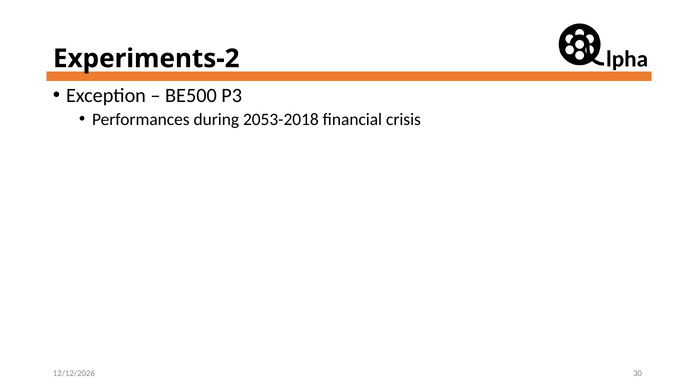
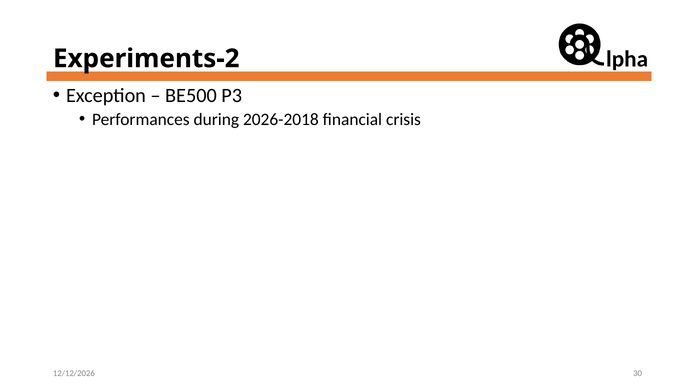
2053-2018: 2053-2018 -> 2026-2018
